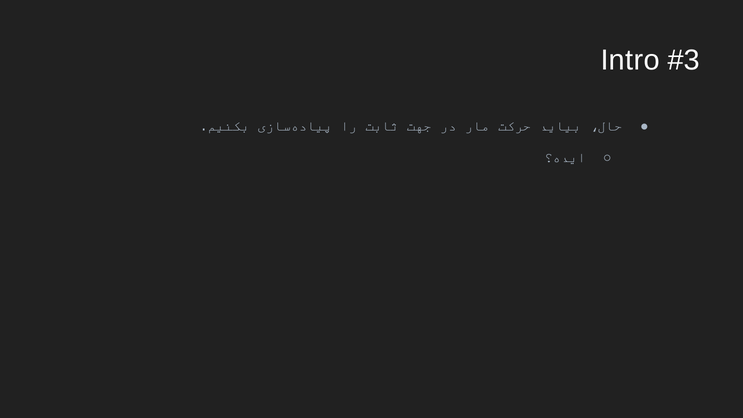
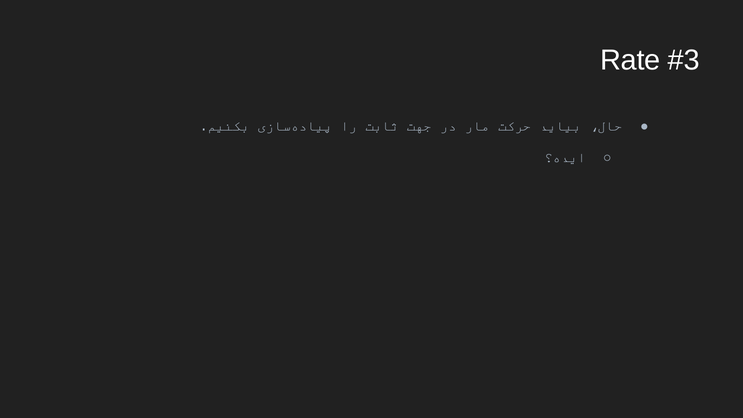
Intro: Intro -> Rate
